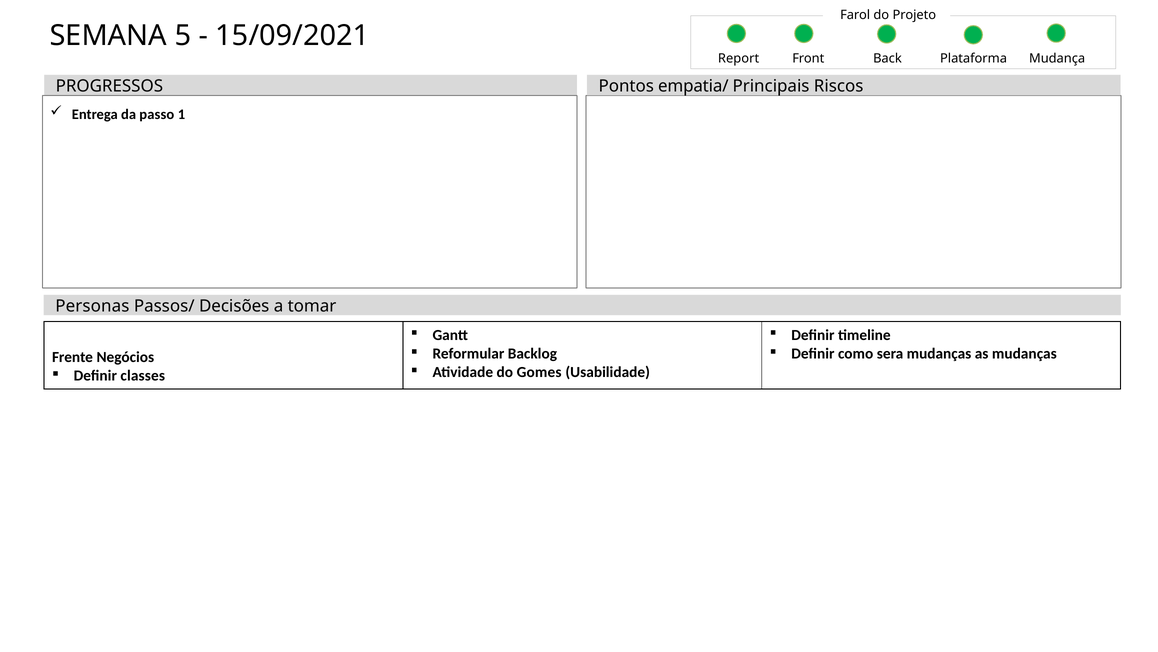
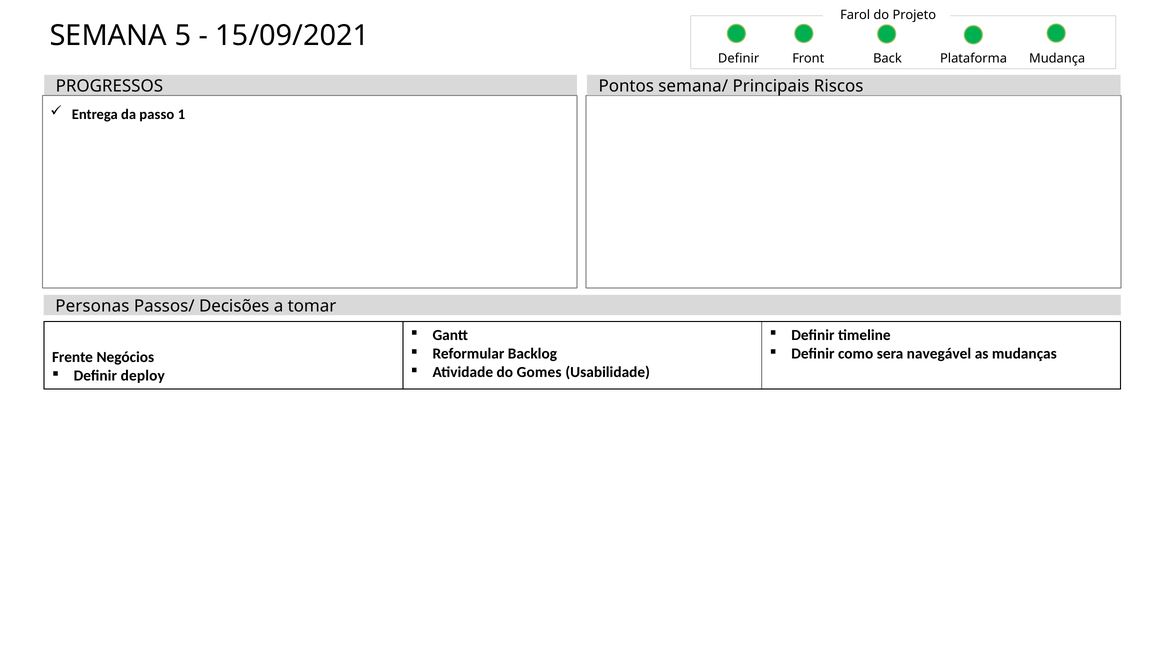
Report at (739, 58): Report -> Definir
empatia/: empatia/ -> semana/
sera mudanças: mudanças -> navegável
classes: classes -> deploy
